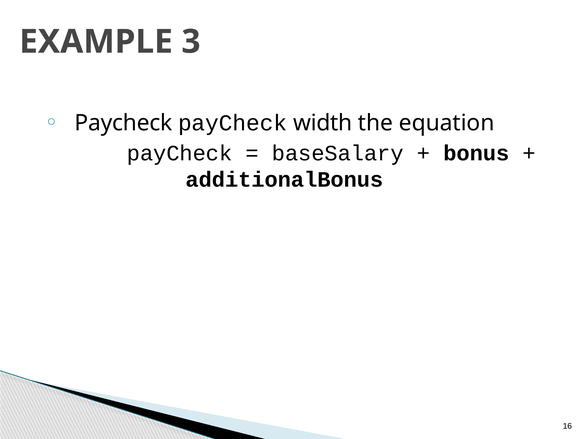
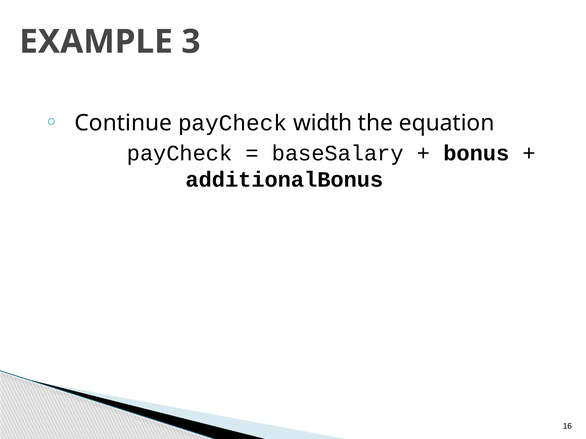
Paycheck at (123, 123): Paycheck -> Continue
